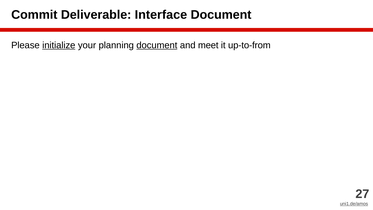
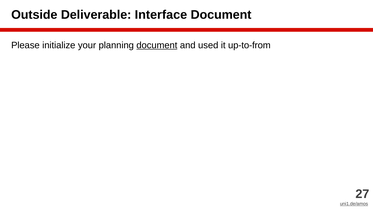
Commit: Commit -> Outside
initialize underline: present -> none
meet: meet -> used
